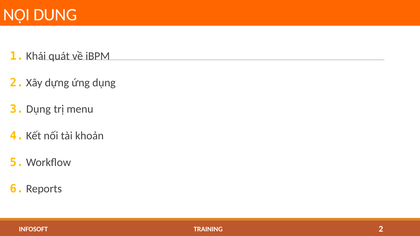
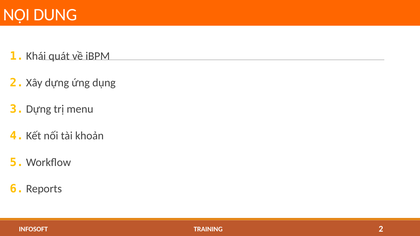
3 Dụng: Dụng -> Dựng
